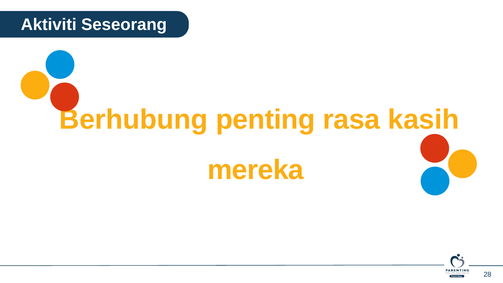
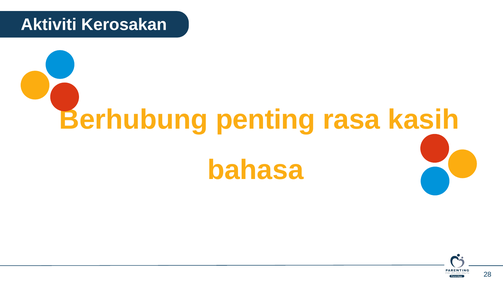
Seseorang: Seseorang -> Kerosakan
mereka: mereka -> bahasa
